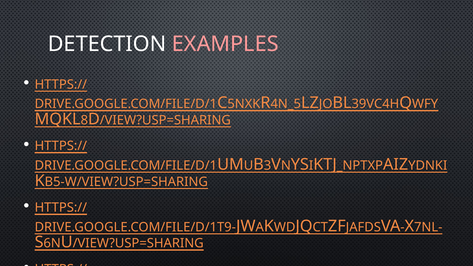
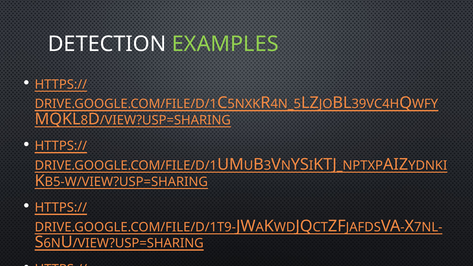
EXAMPLES colour: pink -> light green
